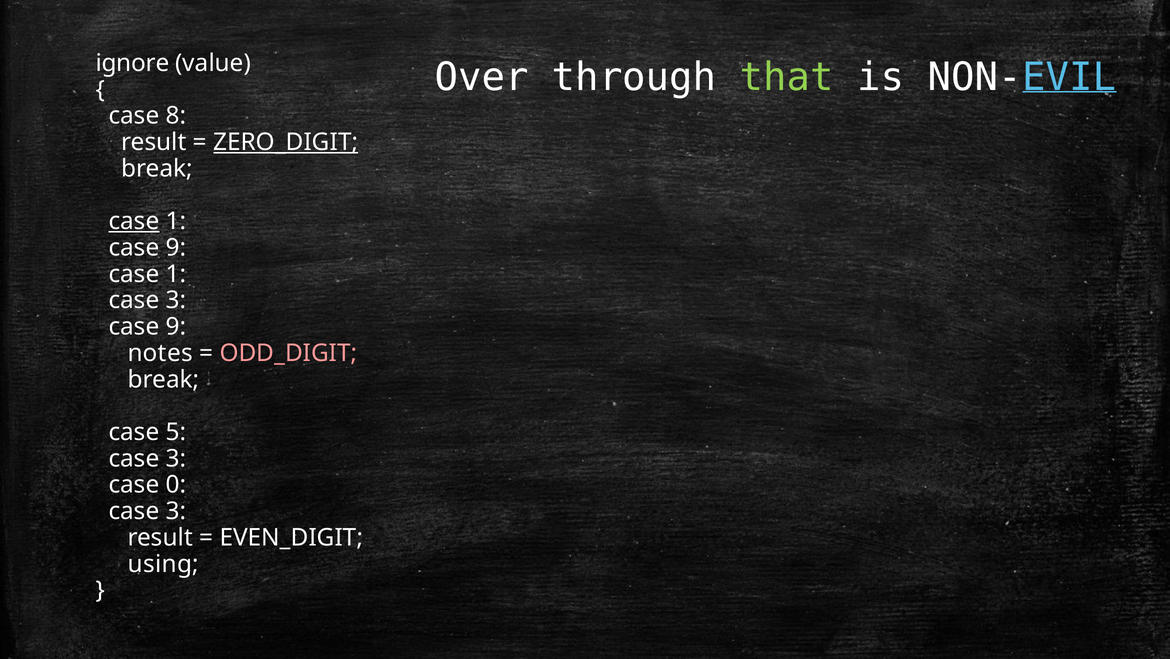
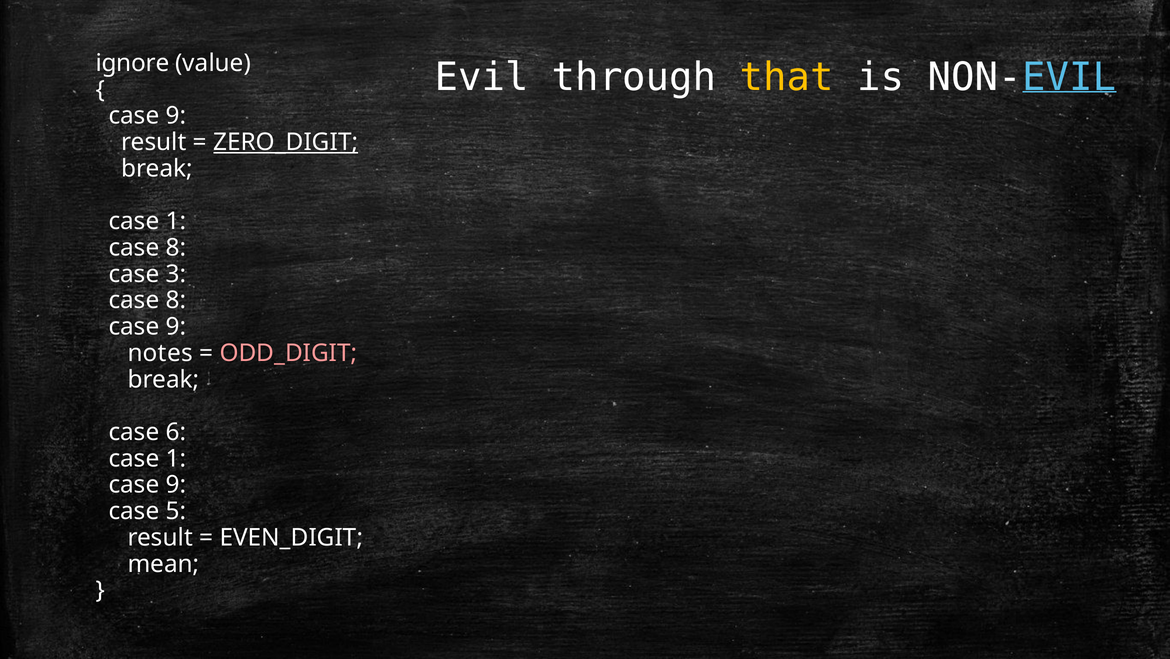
Over: Over -> Evil
that colour: light green -> yellow
8 at (176, 116): 8 -> 9
case at (134, 221) underline: present -> none
9 at (176, 247): 9 -> 8
1 at (176, 274): 1 -> 3
3 at (176, 300): 3 -> 8
5: 5 -> 6
3 at (176, 458): 3 -> 1
0 at (176, 484): 0 -> 9
3 at (176, 511): 3 -> 5
using: using -> mean
